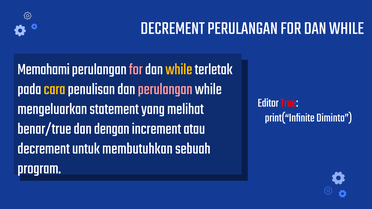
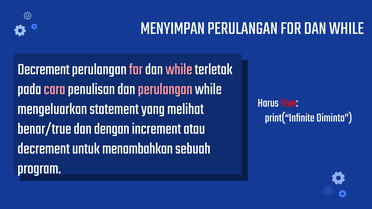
DECREMENT at (173, 28): DECREMENT -> MENYIMPAN
Memahami at (44, 69): Memahami -> Decrement
while at (179, 69) colour: yellow -> pink
cara colour: yellow -> pink
Editor: Editor -> Harus
membutuhkan: membutuhkan -> menambahkan
